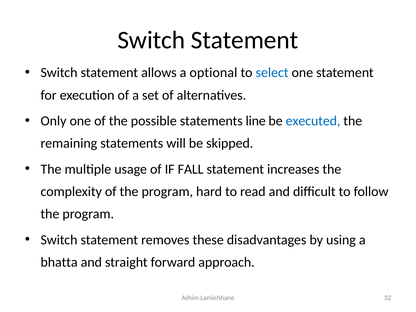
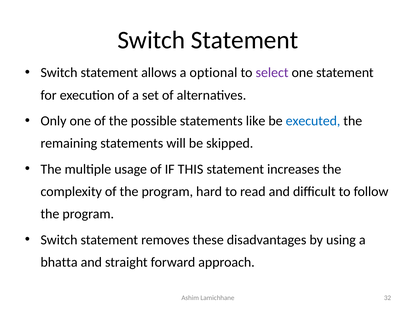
select colour: blue -> purple
line: line -> like
FALL: FALL -> THIS
